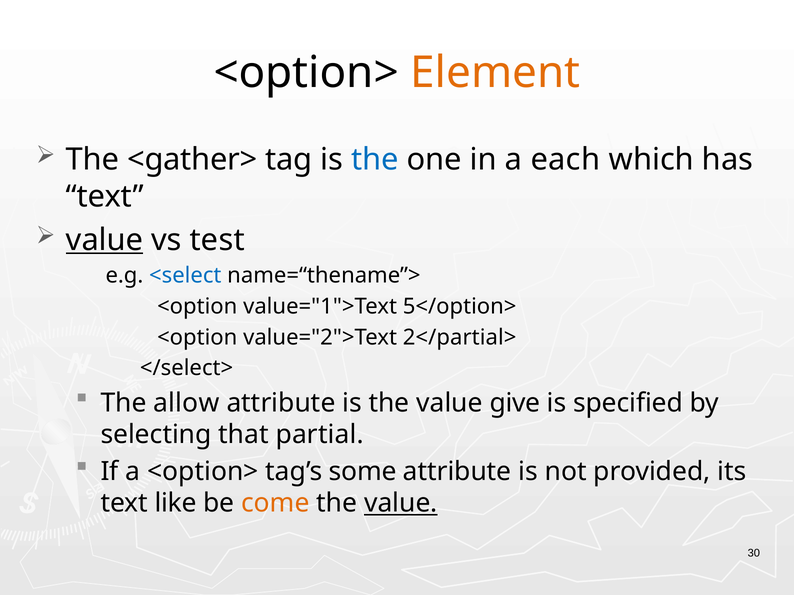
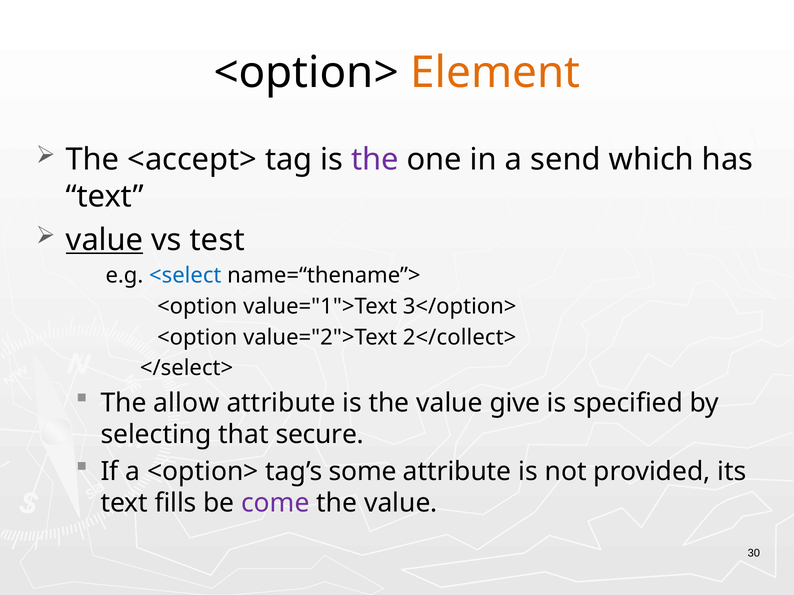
<gather>: <gather> -> <accept>
the at (375, 160) colour: blue -> purple
each: each -> send
5</option>: 5</option> -> 3</option>
2</partial>: 2</partial> -> 2</collect>
partial: partial -> secure
like: like -> fills
come colour: orange -> purple
value at (401, 504) underline: present -> none
